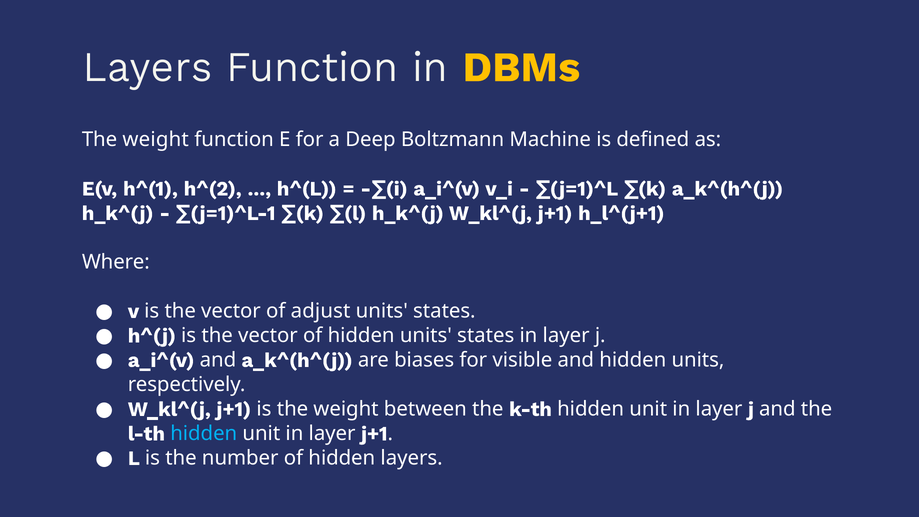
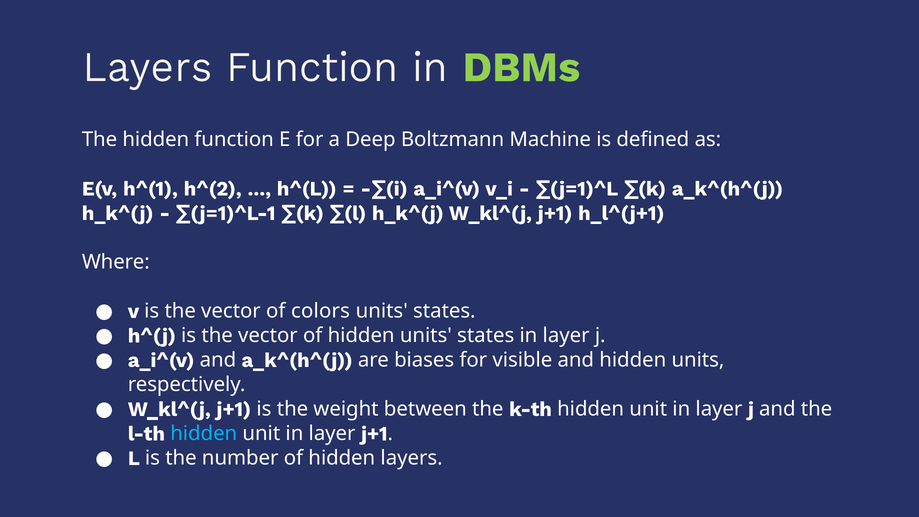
DBMs colour: yellow -> light green
weight at (156, 140): weight -> hidden
adjust: adjust -> colors
